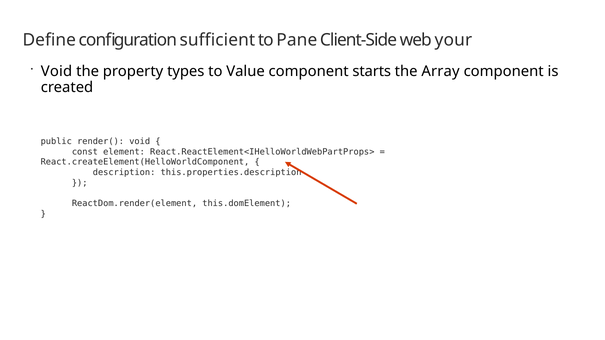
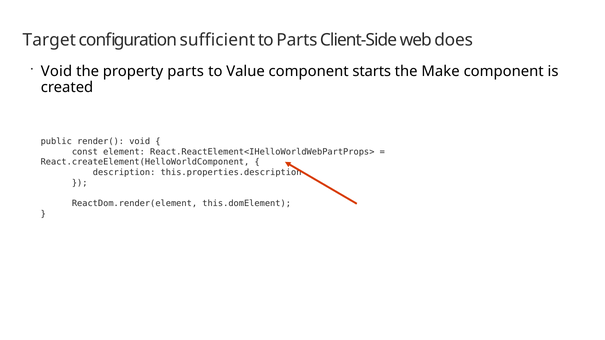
Define: Define -> Target
to Pane: Pane -> Parts
your: your -> does
property types: types -> parts
Array: Array -> Make
